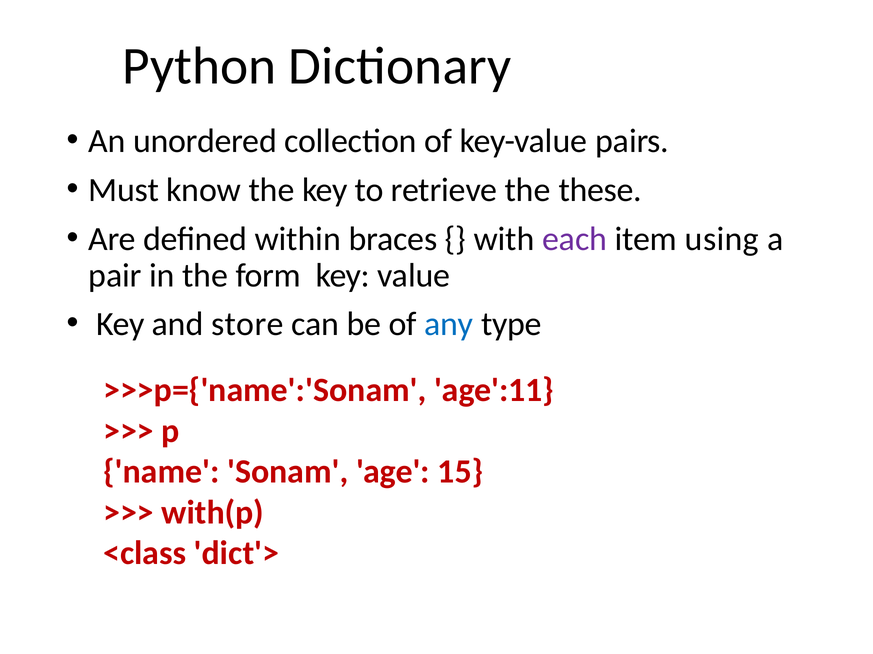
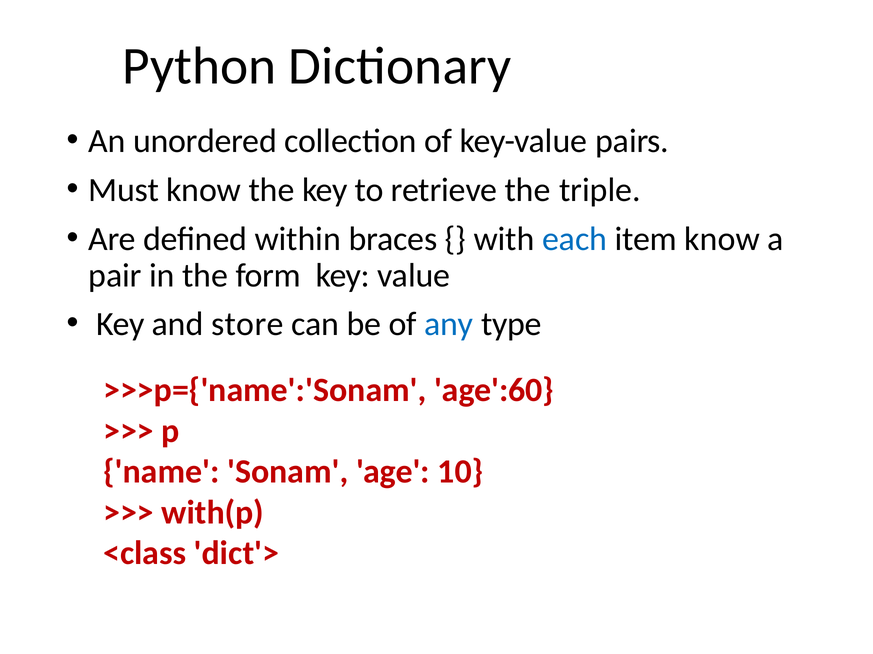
these: these -> triple
each colour: purple -> blue
item using: using -> know
age':11: age':11 -> age':60
15: 15 -> 10
